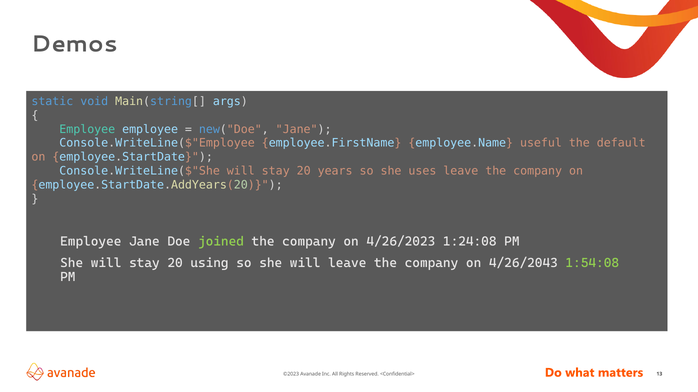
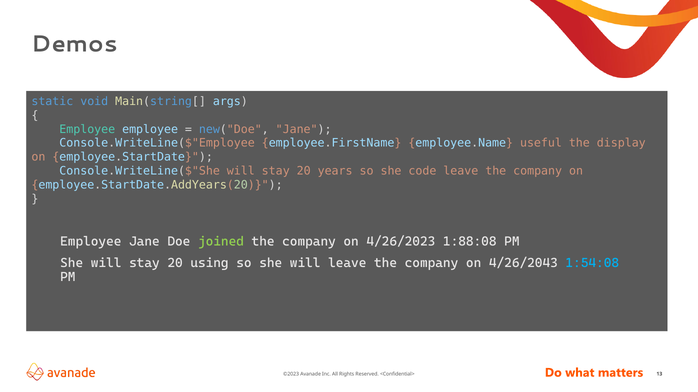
default: default -> display
uses: uses -> code
1:24:08: 1:24:08 -> 1:88:08
1:54:08 colour: light green -> light blue
